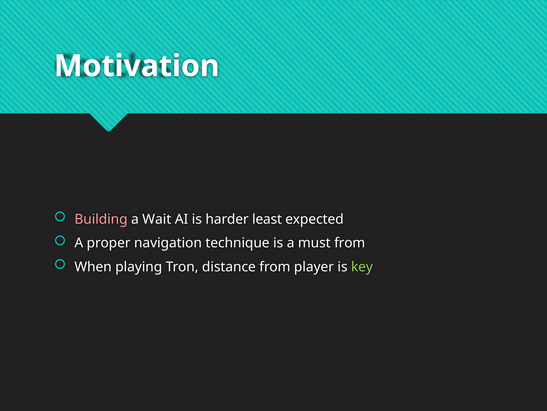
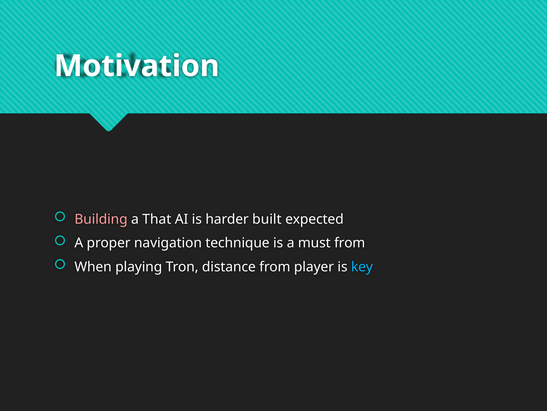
Wait: Wait -> That
least: least -> built
key colour: light green -> light blue
